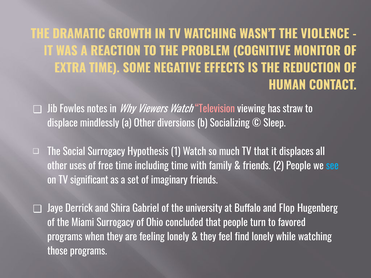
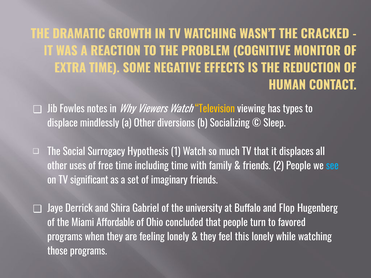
VIOLENCE: VIOLENCE -> CRACKED
Television colour: pink -> yellow
straw: straw -> types
Miami Surrogacy: Surrogacy -> Affordable
find: find -> this
